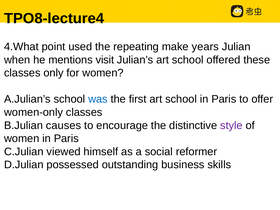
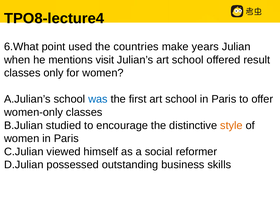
4.What: 4.What -> 6.What
repeating: repeating -> countries
these: these -> result
causes: causes -> studied
style colour: purple -> orange
